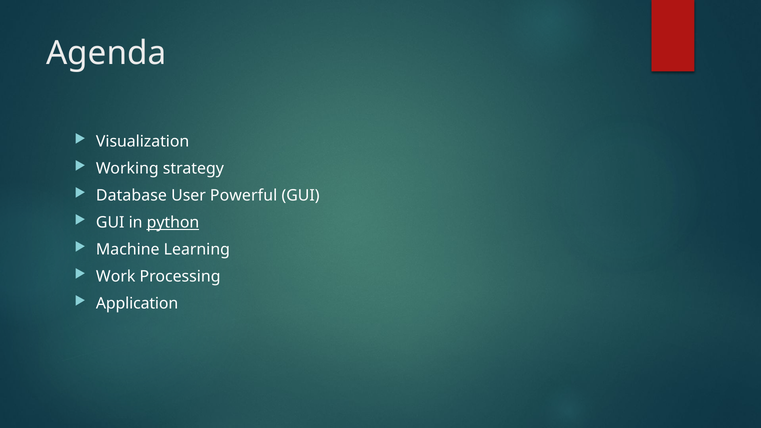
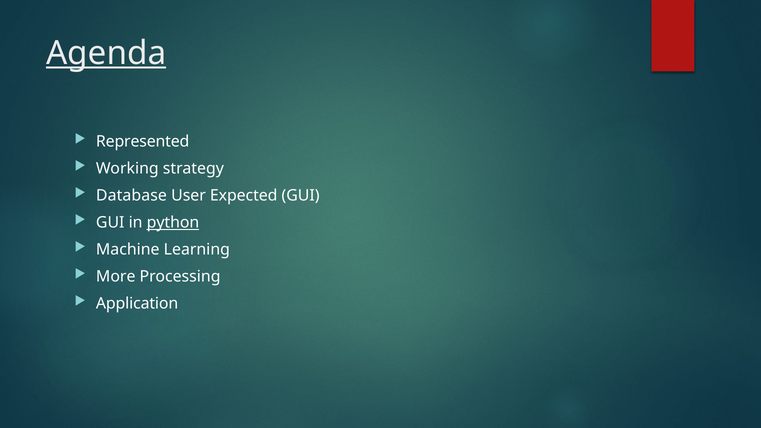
Agenda underline: none -> present
Visualization: Visualization -> Represented
Powerful: Powerful -> Expected
Work: Work -> More
